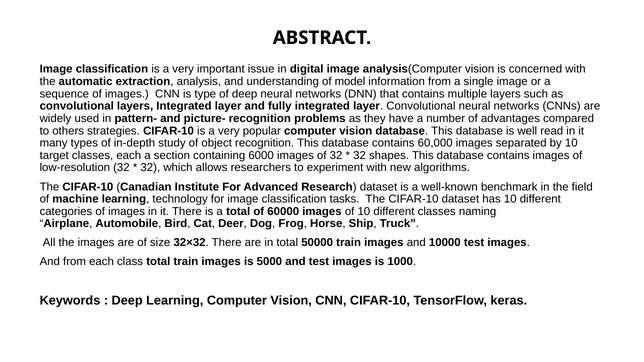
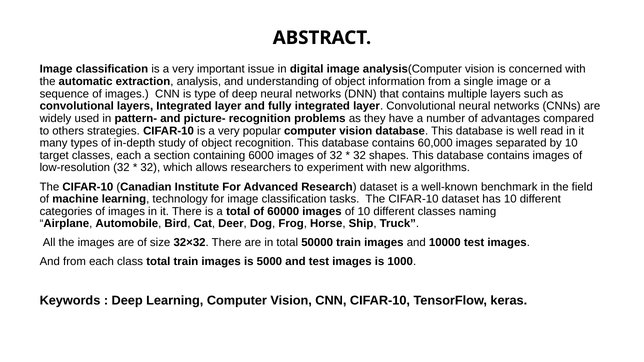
understanding of model: model -> object
